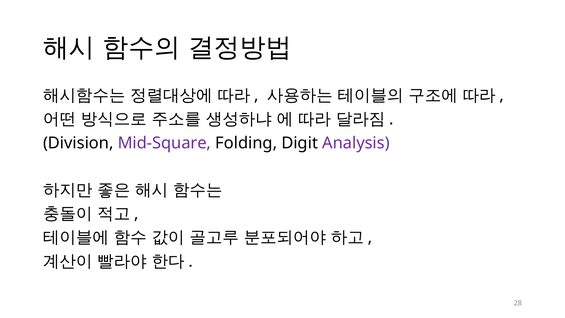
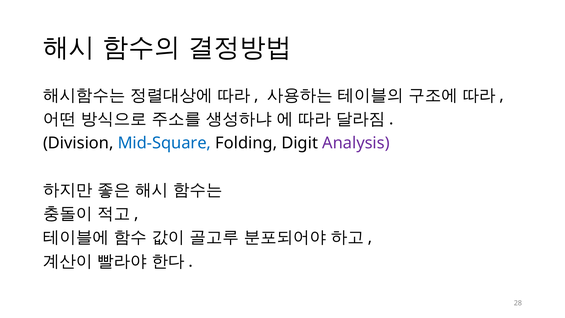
Mid-Square colour: purple -> blue
